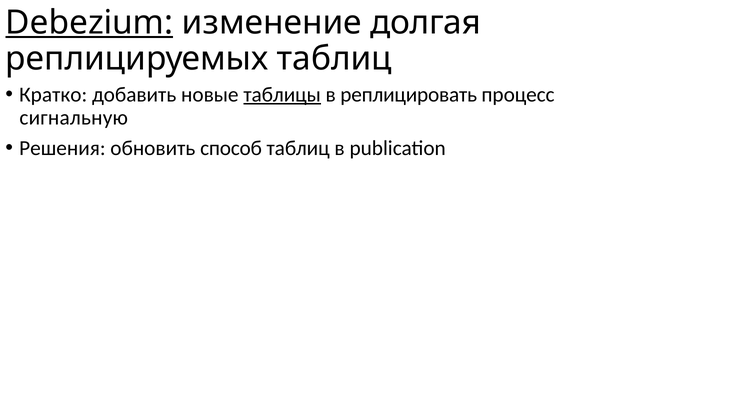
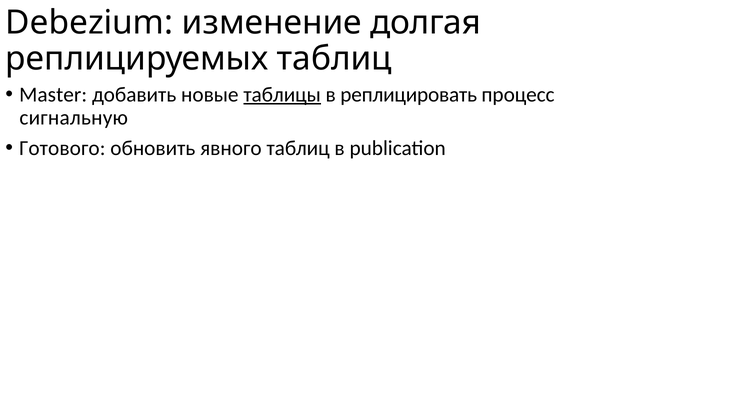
Debezium underline: present -> none
Кратко: Кратко -> Master
Решения: Решения -> Готового
способ: способ -> явного
